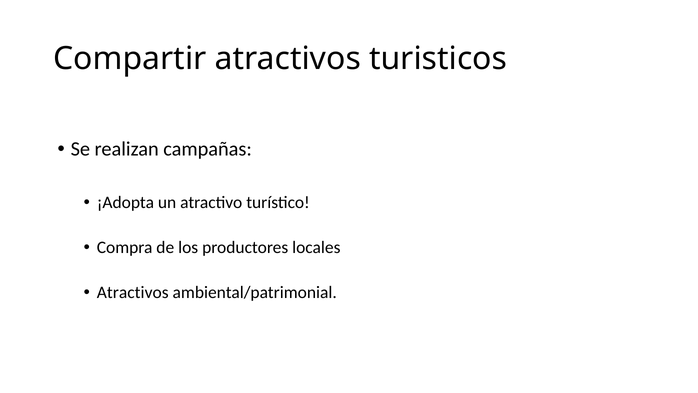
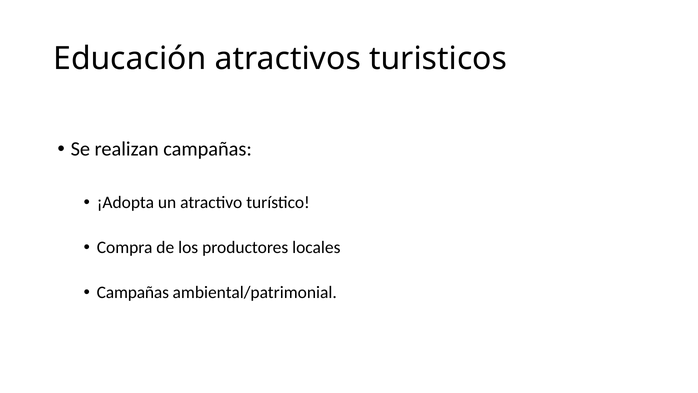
Compartir: Compartir -> Educación
Atractivos at (133, 292): Atractivos -> Campañas
